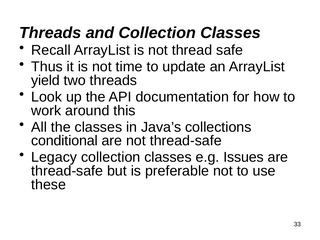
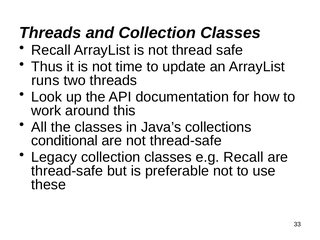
yield: yield -> runs
e.g Issues: Issues -> Recall
